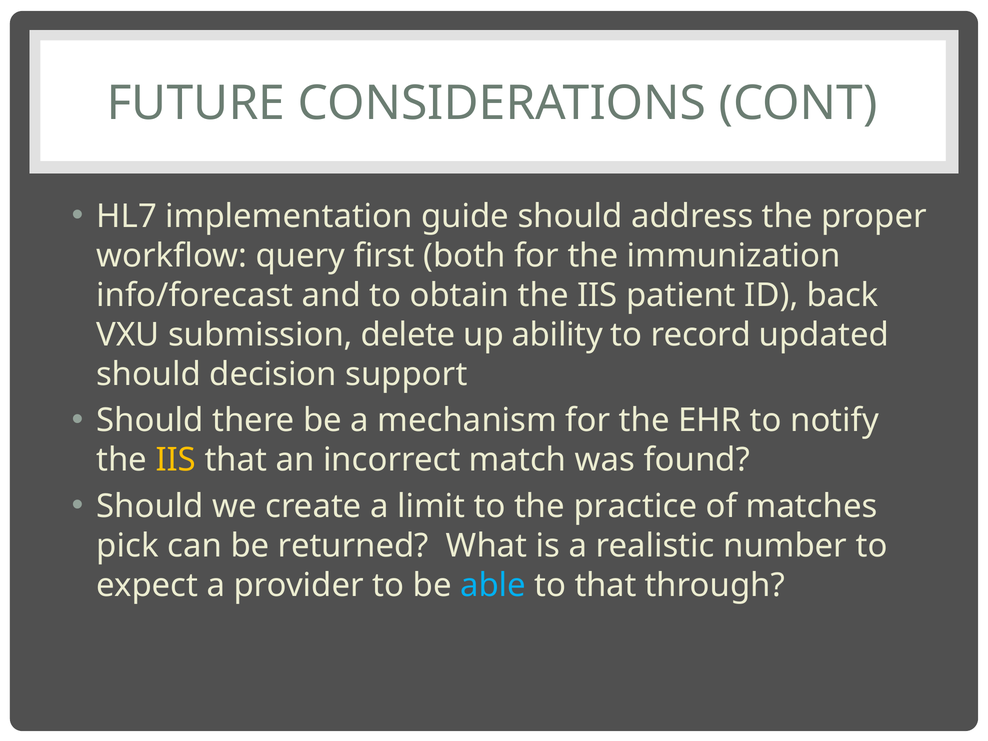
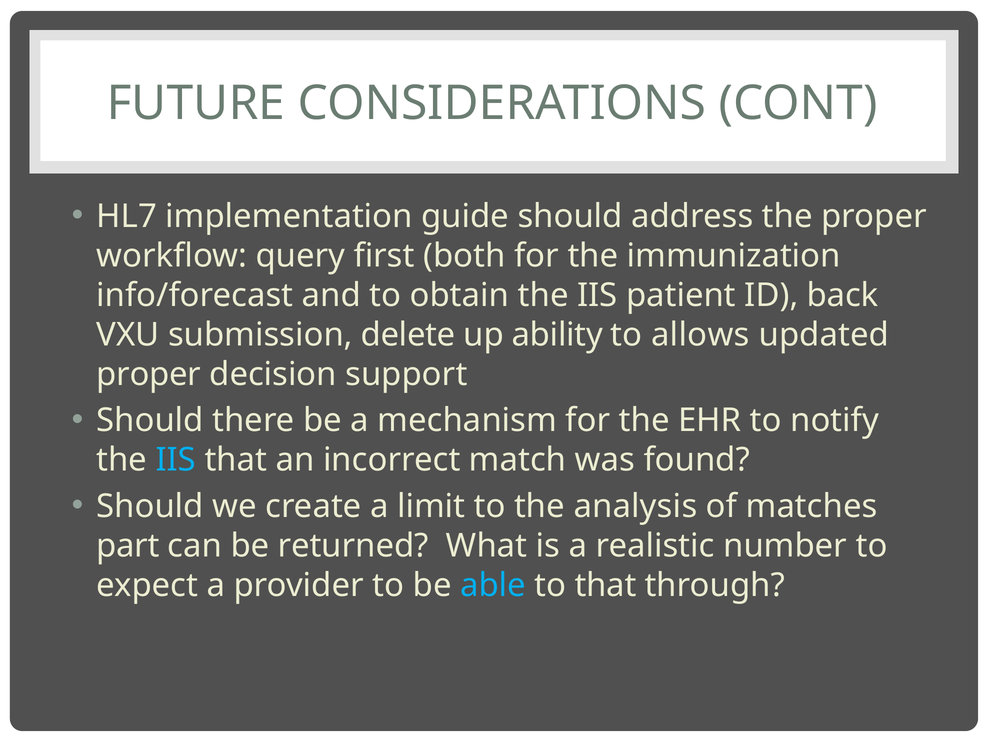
record: record -> allows
should at (149, 374): should -> proper
IIS at (176, 460) colour: yellow -> light blue
practice: practice -> analysis
pick: pick -> part
